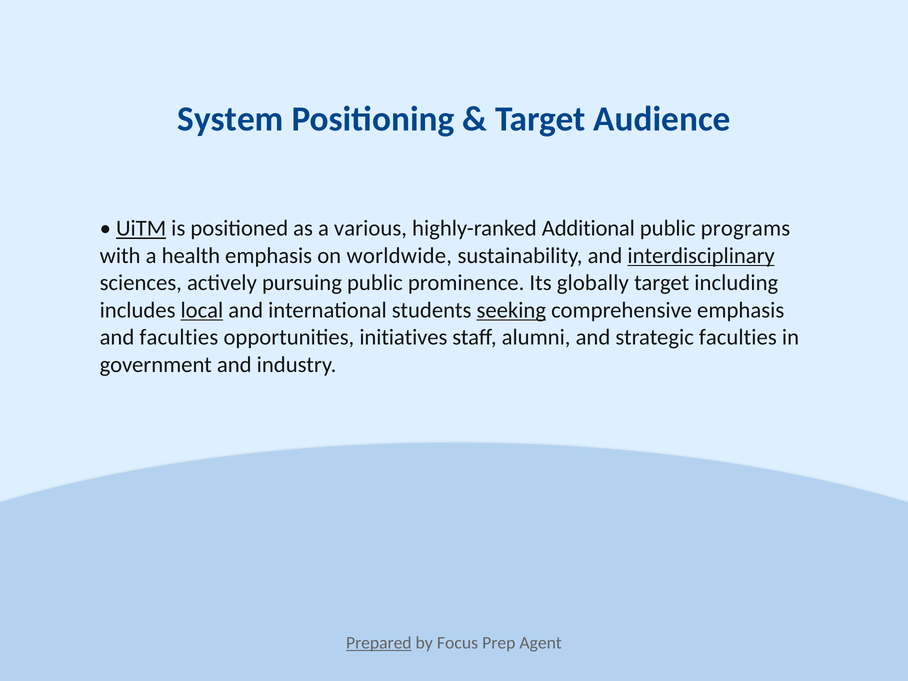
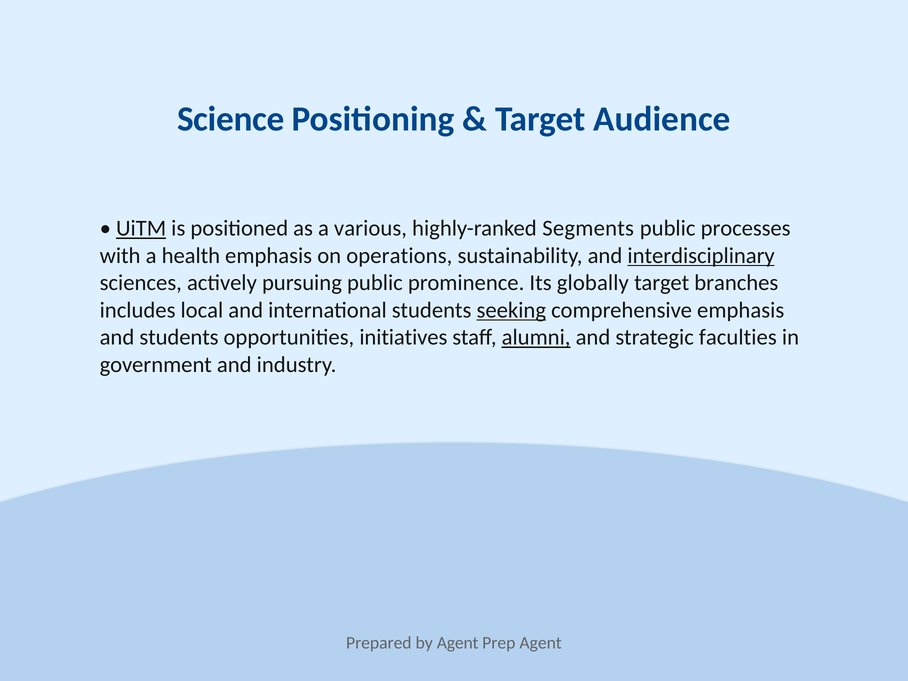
System: System -> Science
Additional: Additional -> Segments
programs: programs -> processes
worldwide: worldwide -> operations
including: including -> branches
local underline: present -> none
and faculties: faculties -> students
alumni underline: none -> present
Prepared underline: present -> none
by Focus: Focus -> Agent
